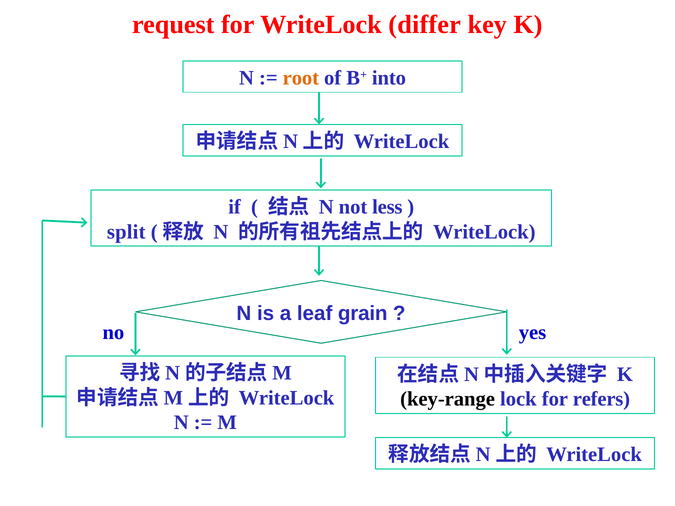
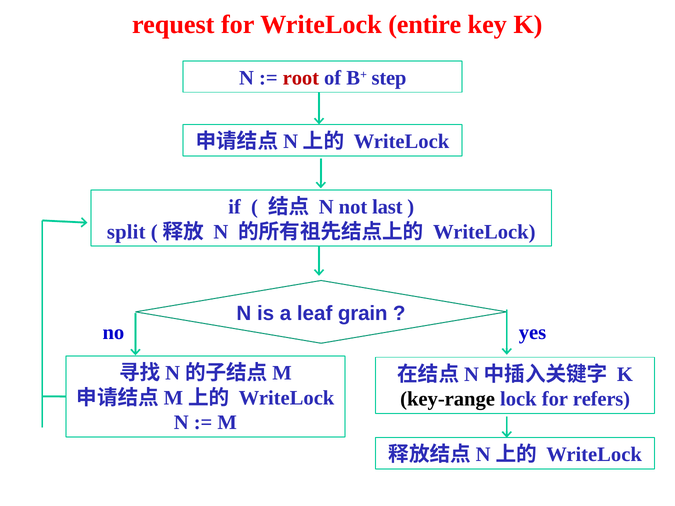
differ: differ -> entire
root colour: orange -> red
into: into -> step
less: less -> last
